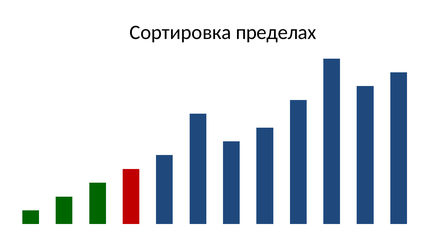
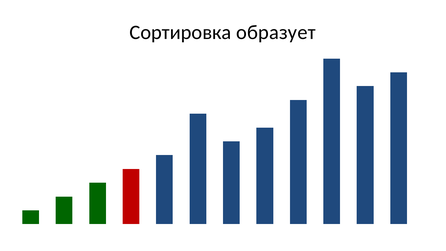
пределах: пределах -> образует
